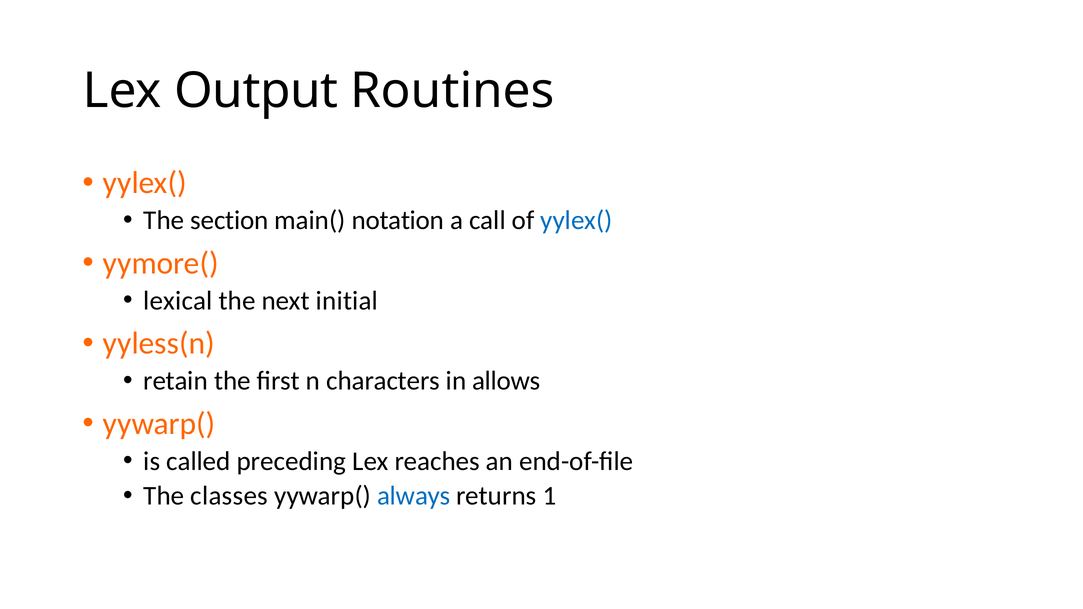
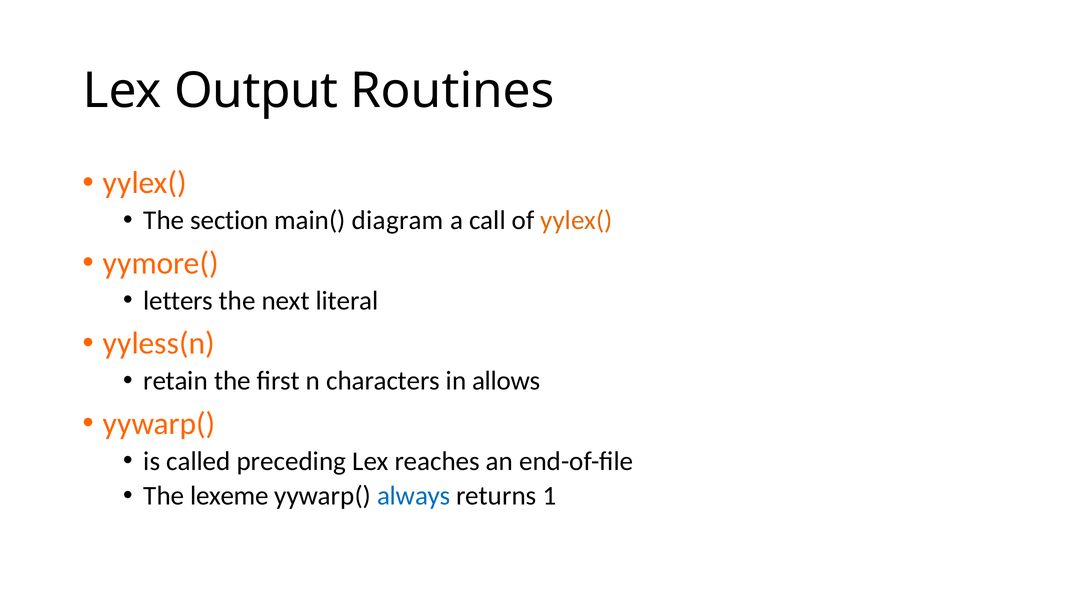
notation: notation -> diagram
yylex( at (576, 220) colour: blue -> orange
lexical: lexical -> letters
initial: initial -> literal
classes: classes -> lexeme
